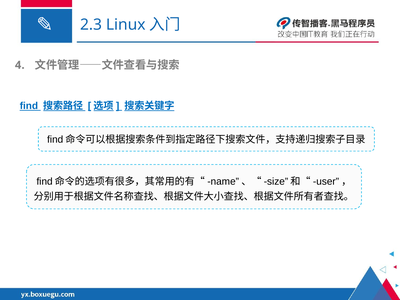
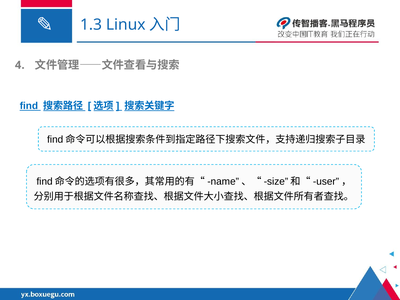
2.3: 2.3 -> 1.3
